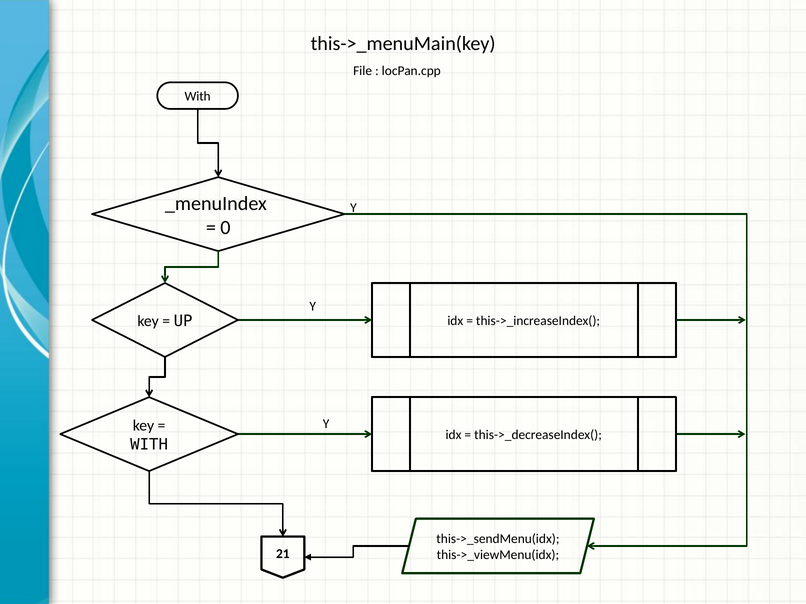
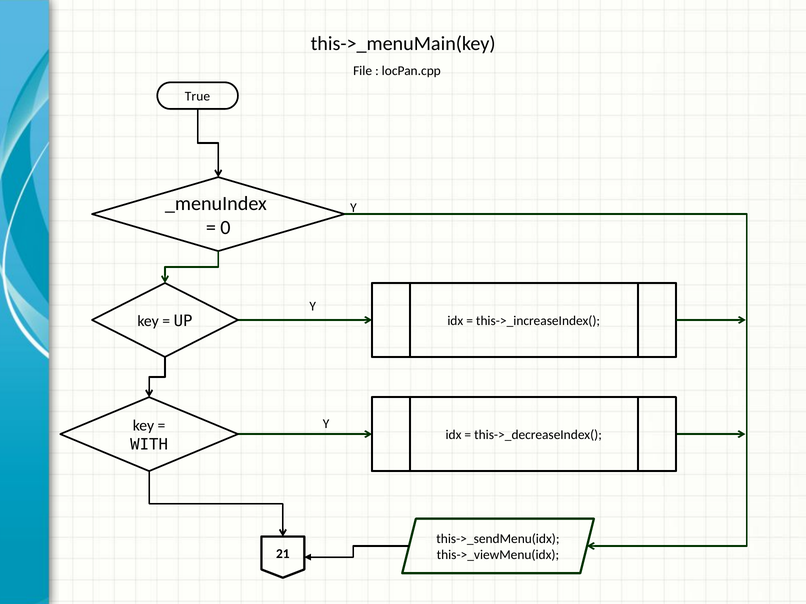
With at (198, 97): With -> True
